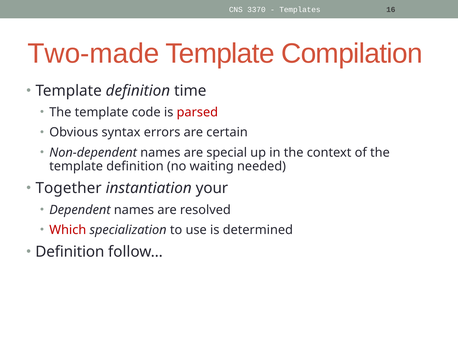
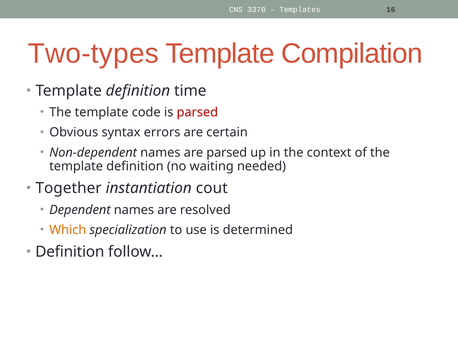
Two-made: Two-made -> Two-types
are special: special -> parsed
your: your -> cout
Which colour: red -> orange
